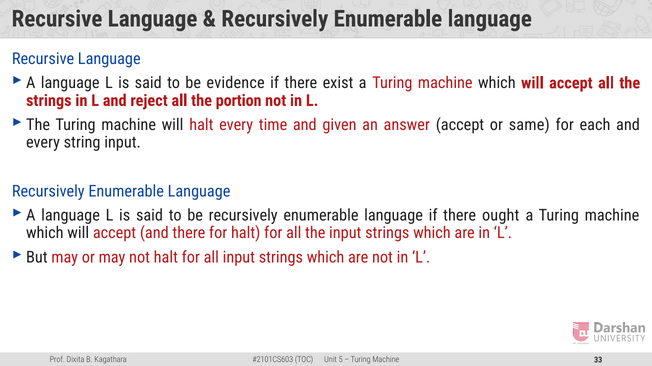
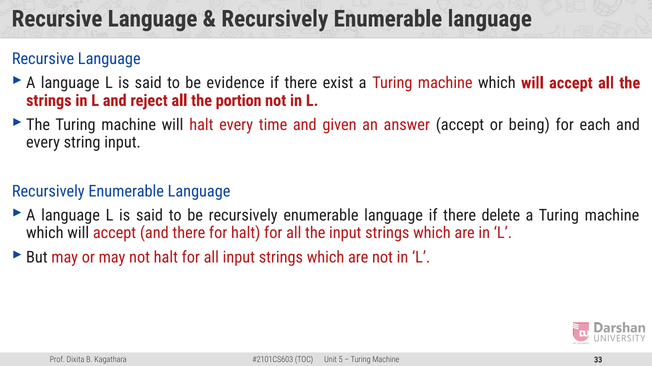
same: same -> being
ought: ought -> delete
